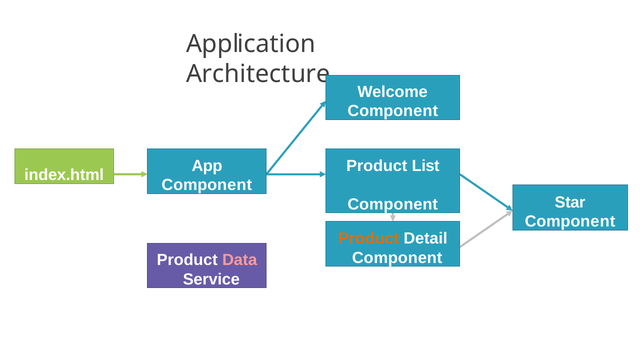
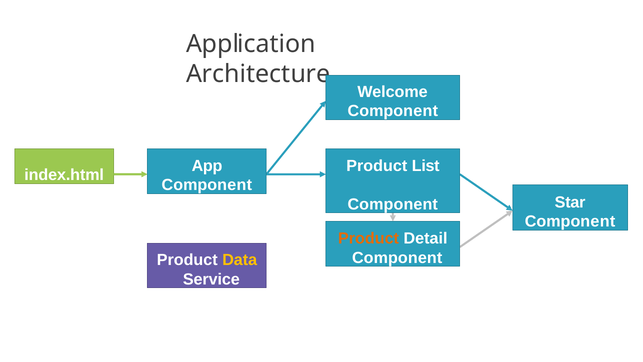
Data colour: pink -> yellow
